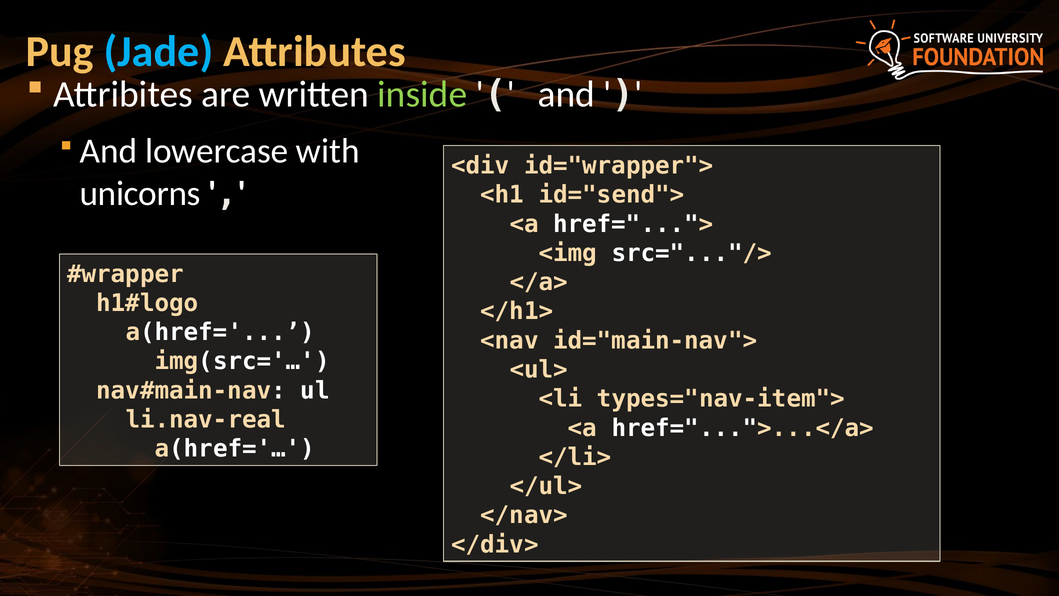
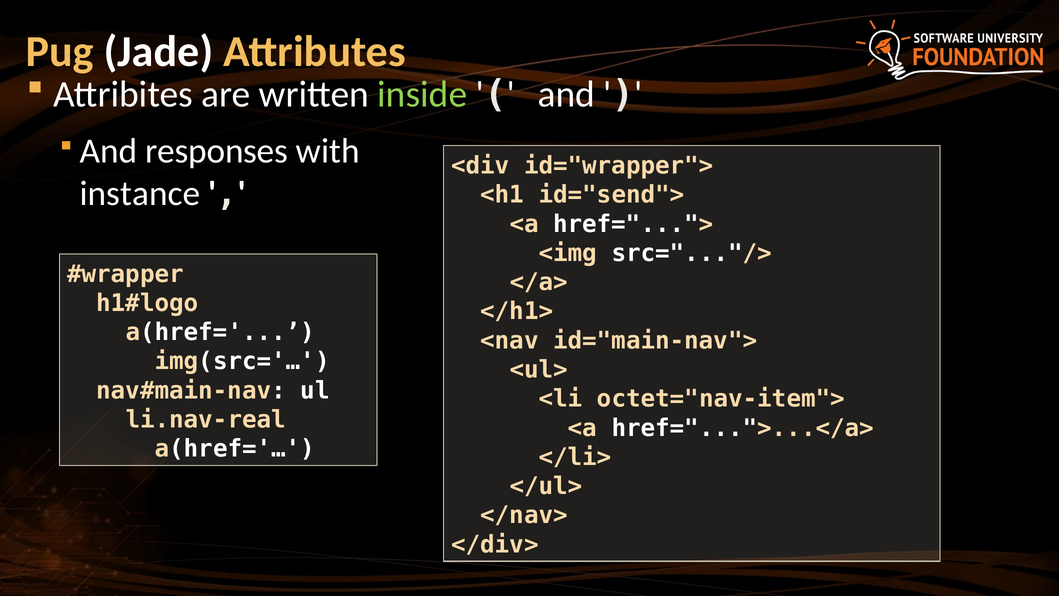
Jade colour: light blue -> white
lowercase: lowercase -> responses
unicorns: unicorns -> instance
types="nav-item">: types="nav-item"> -> octet="nav-item">
